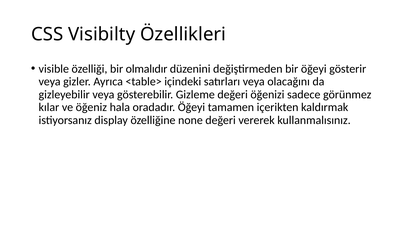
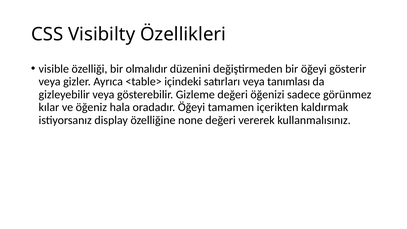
olacağını: olacağını -> tanımlası
